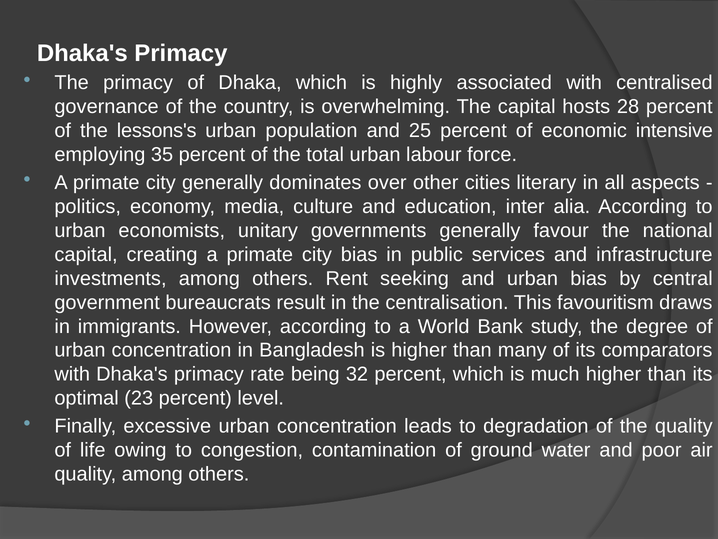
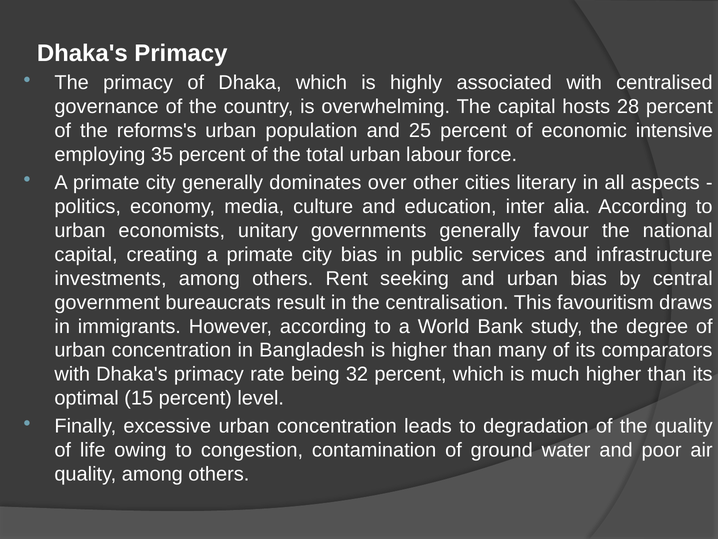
lessons's: lessons's -> reforms's
23: 23 -> 15
